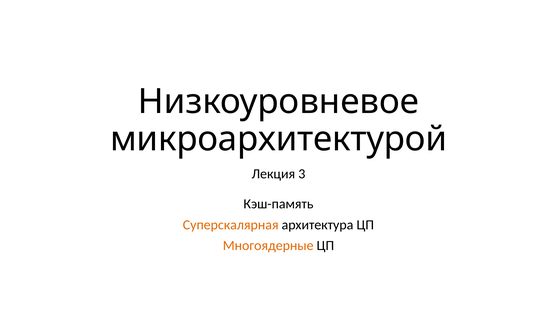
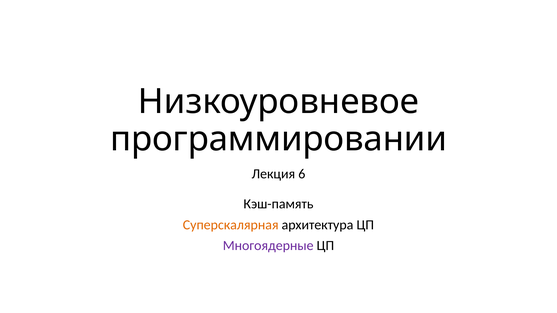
микроархитектурой: микроархитектурой -> программировании
3: 3 -> 6
Многоядерные colour: orange -> purple
